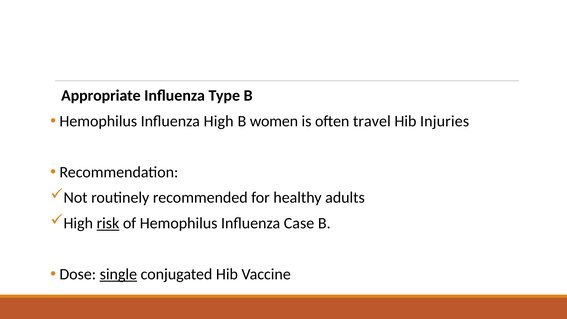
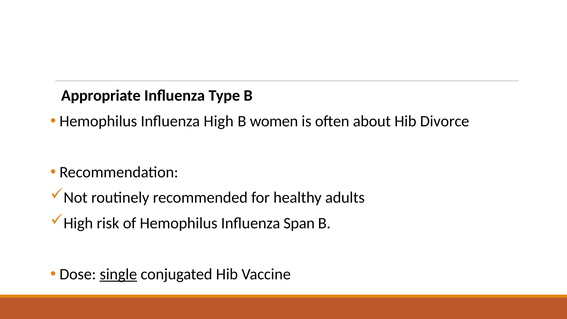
travel: travel -> about
Injuries: Injuries -> Divorce
risk underline: present -> none
Case: Case -> Span
